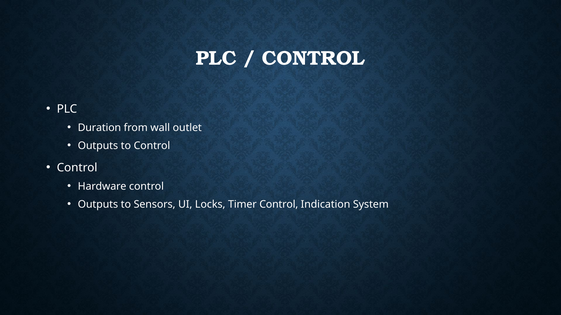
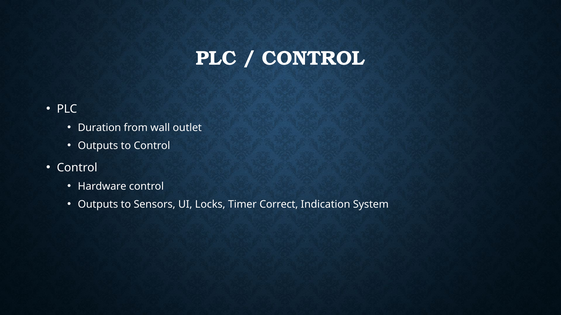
Timer Control: Control -> Correct
